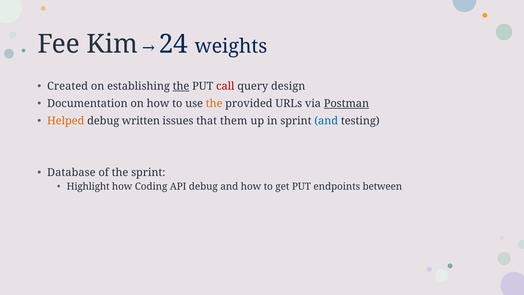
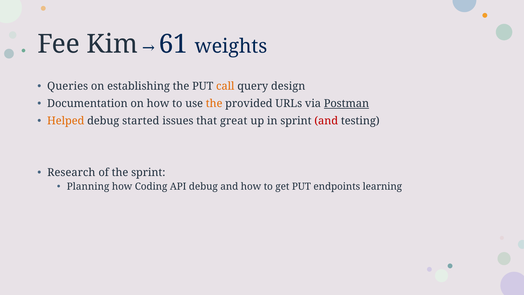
24: 24 -> 61
Created: Created -> Queries
the at (181, 86) underline: present -> none
call colour: red -> orange
written: written -> started
them: them -> great
and at (326, 121) colour: blue -> red
Database: Database -> Research
Highlight: Highlight -> Planning
between: between -> learning
